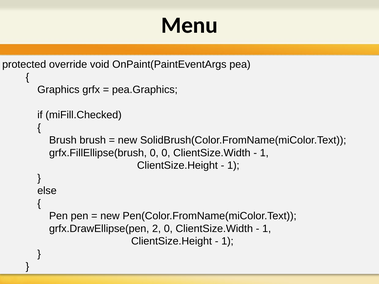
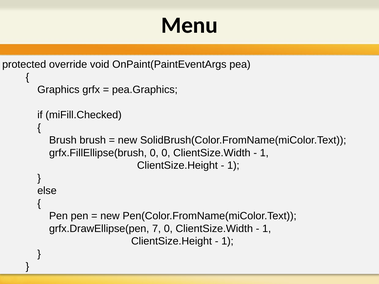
2: 2 -> 7
